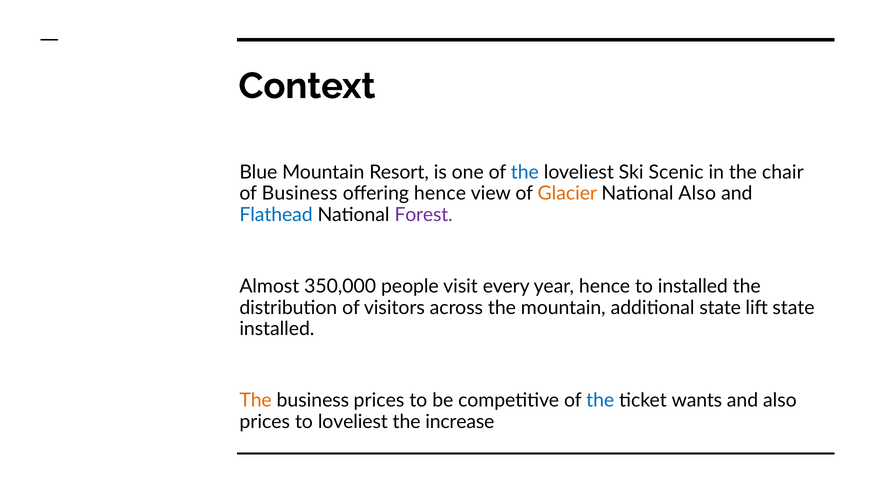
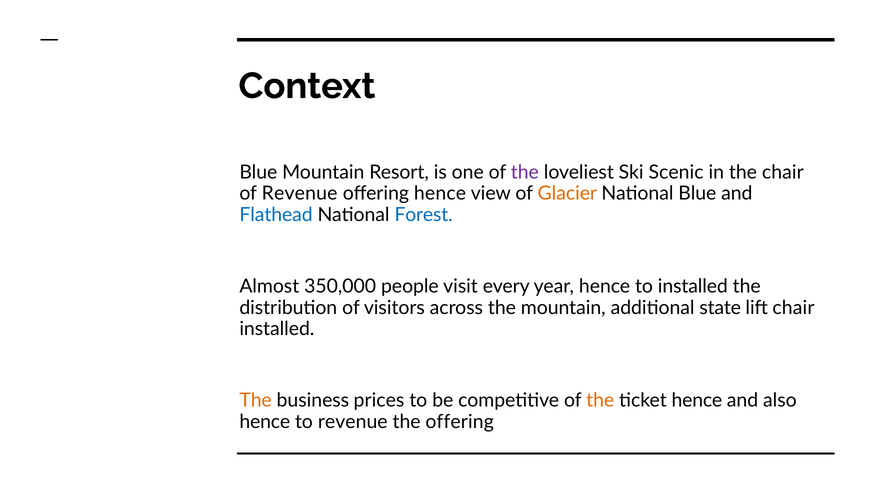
the at (525, 172) colour: blue -> purple
of Business: Business -> Revenue
National Also: Also -> Blue
Forest colour: purple -> blue
lift state: state -> chair
the at (600, 400) colour: blue -> orange
ticket wants: wants -> hence
prices at (265, 422): prices -> hence
to loveliest: loveliest -> revenue
the increase: increase -> offering
